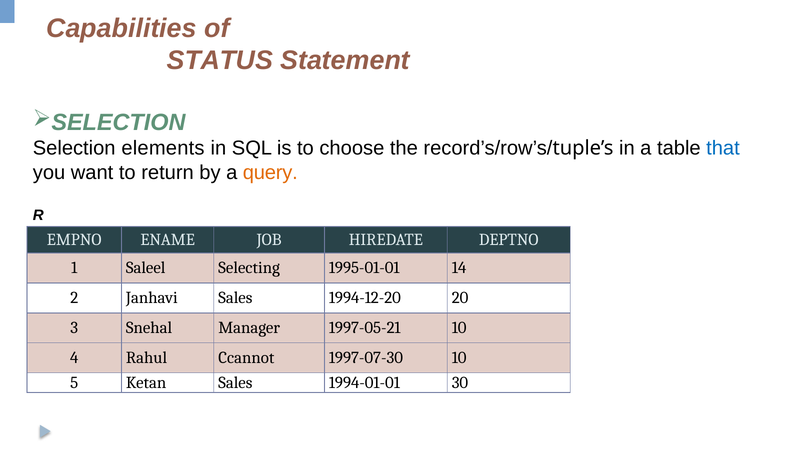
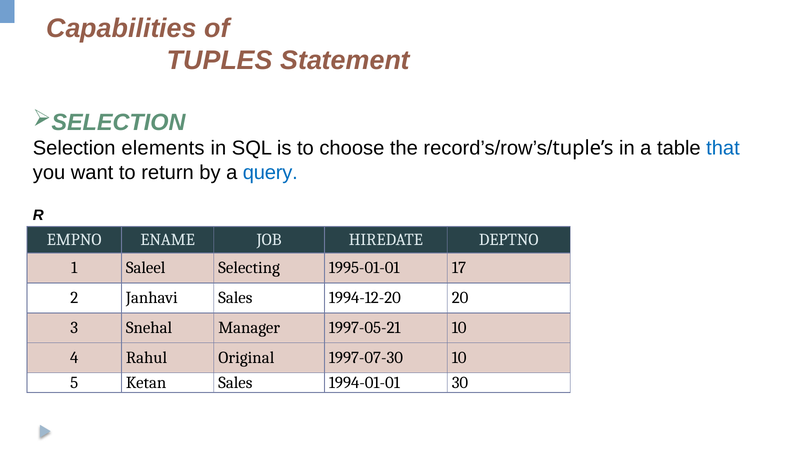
STATUS: STATUS -> TUPLES
query colour: orange -> blue
14: 14 -> 17
Ccannot: Ccannot -> Original
